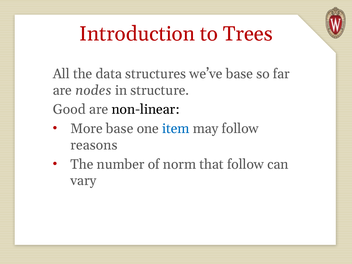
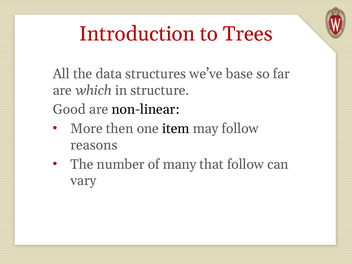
nodes: nodes -> which
More base: base -> then
item colour: blue -> black
norm: norm -> many
